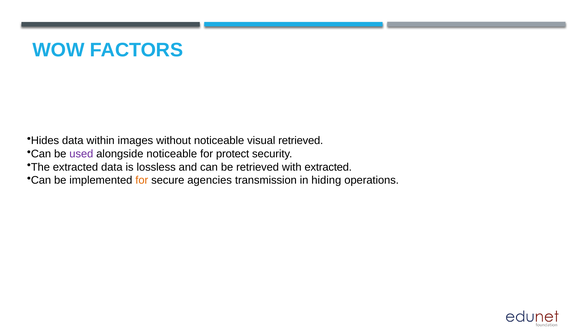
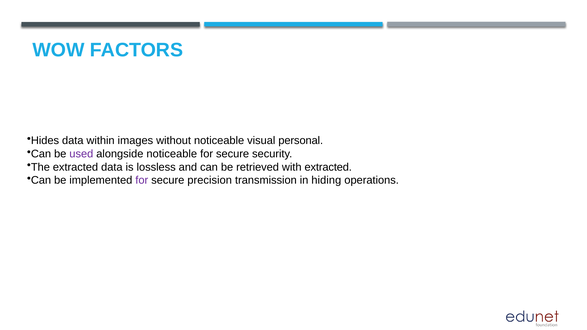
visual retrieved: retrieved -> personal
protect at (233, 154): protect -> secure
for at (142, 180) colour: orange -> purple
agencies: agencies -> precision
